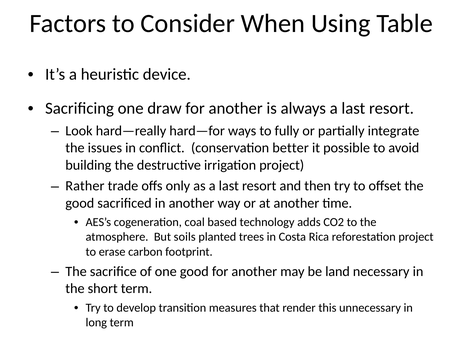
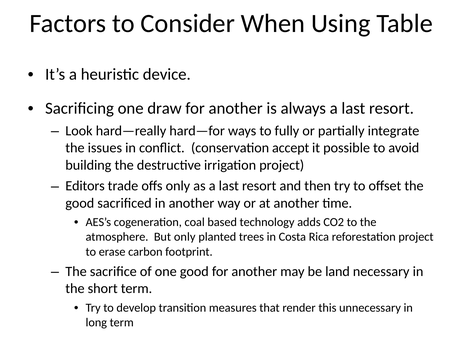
better: better -> accept
Rather: Rather -> Editors
But soils: soils -> only
